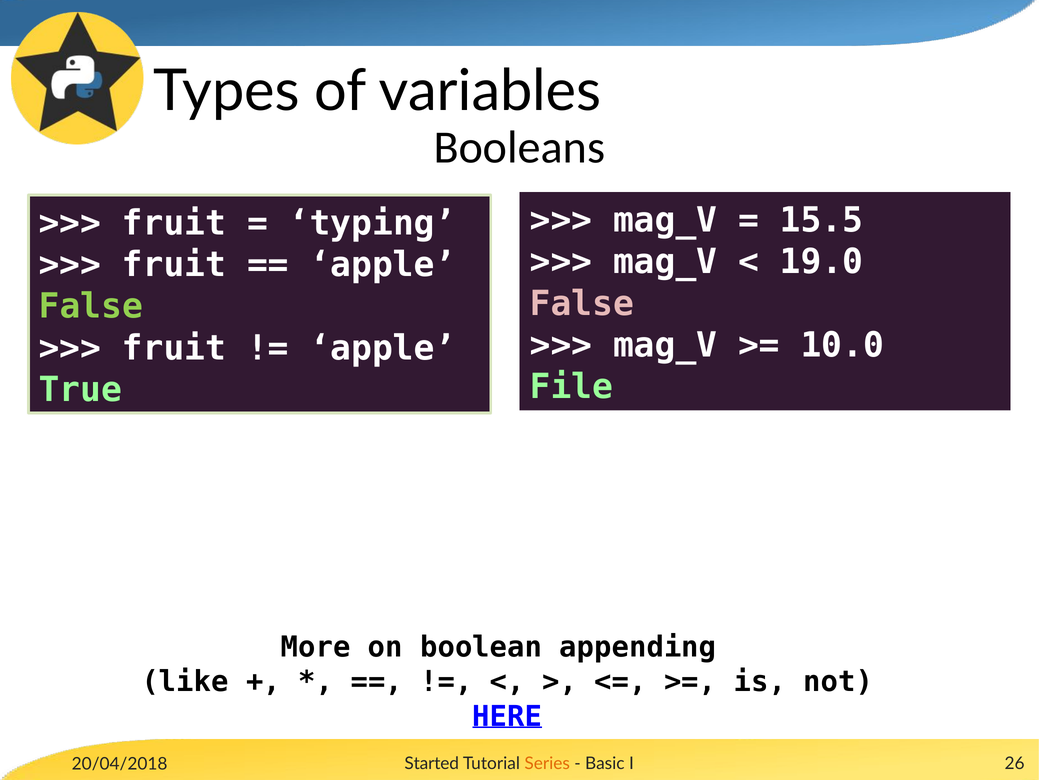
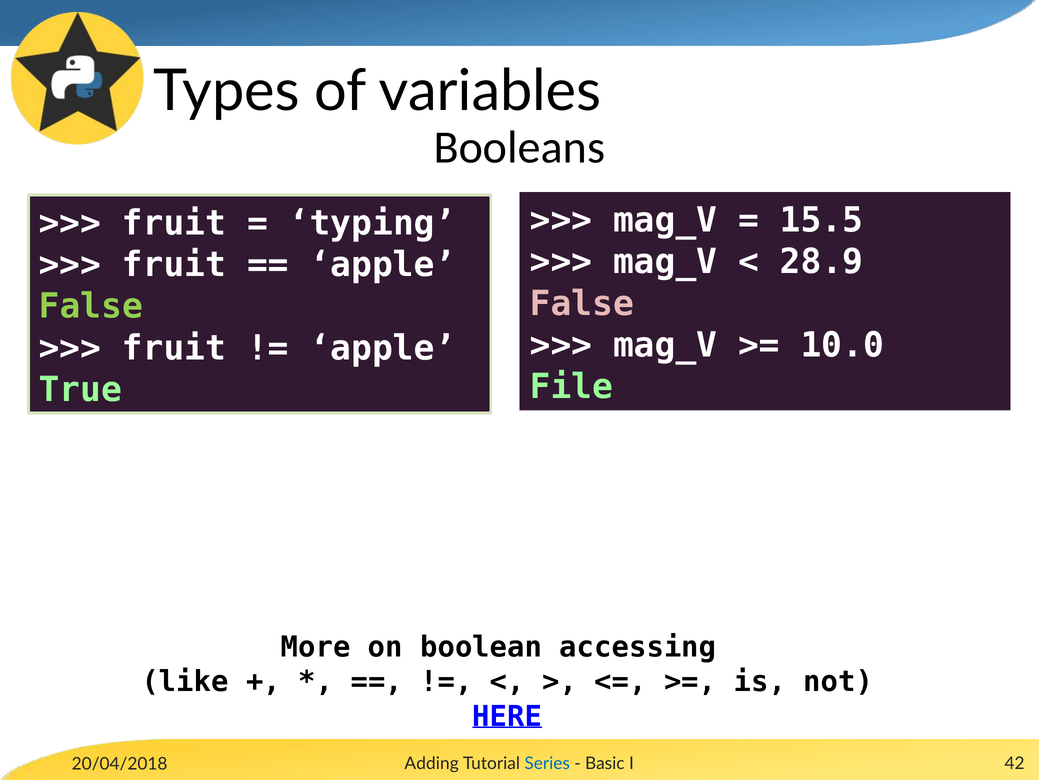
19.0: 19.0 -> 28.9
appending: appending -> accessing
Started: Started -> Adding
Series colour: orange -> blue
26: 26 -> 42
